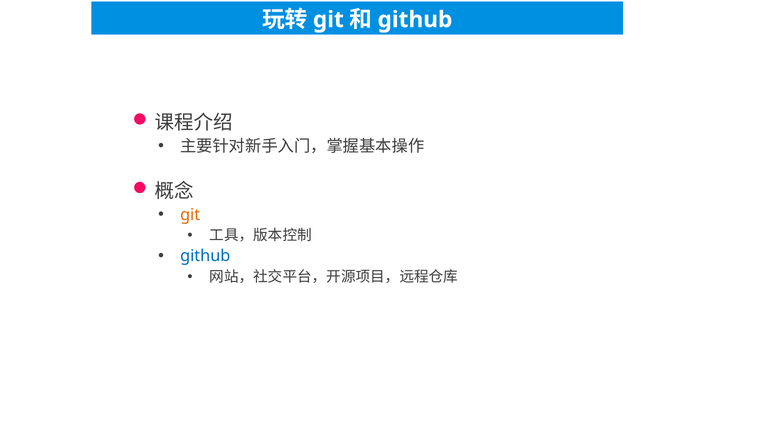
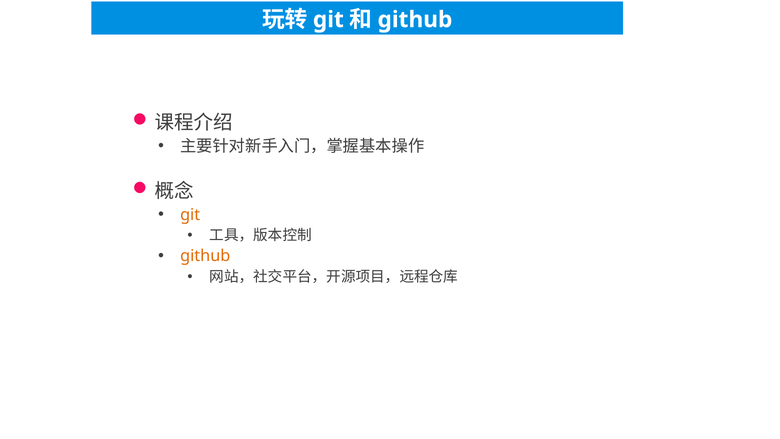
github at (205, 256) colour: blue -> orange
